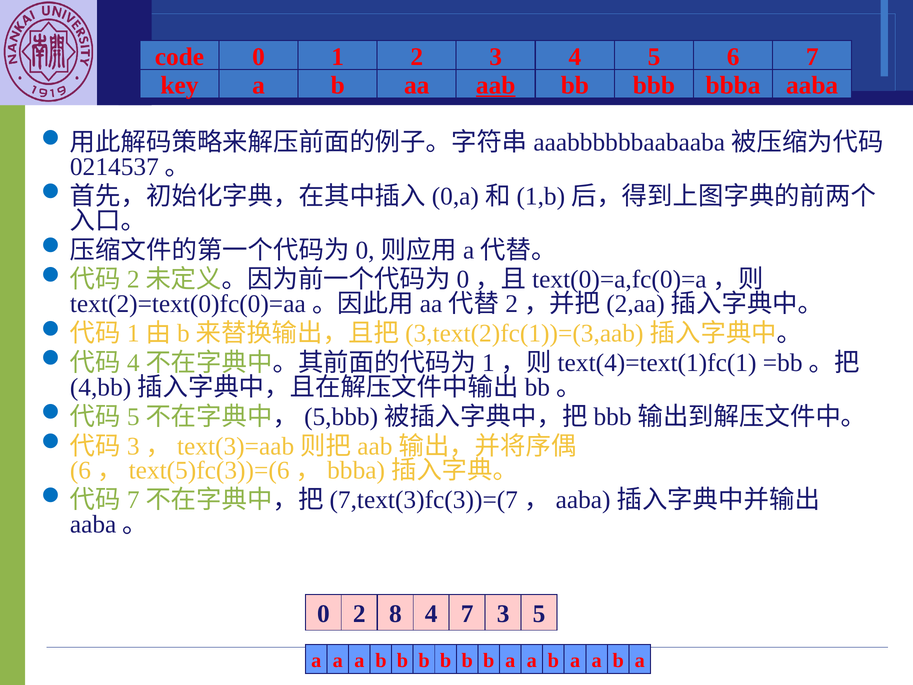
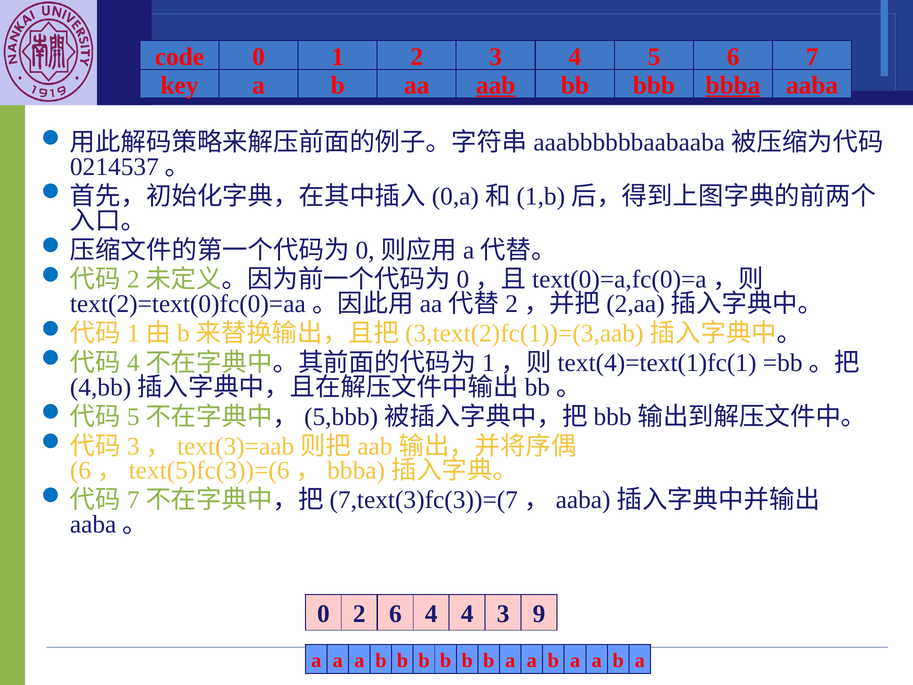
bbba underline: none -> present
2 8: 8 -> 6
4 7: 7 -> 4
3 5: 5 -> 9
